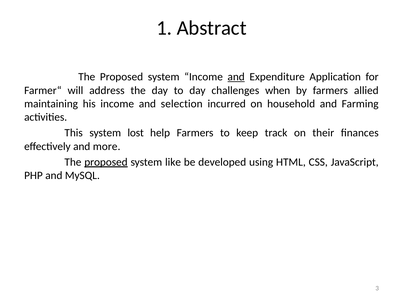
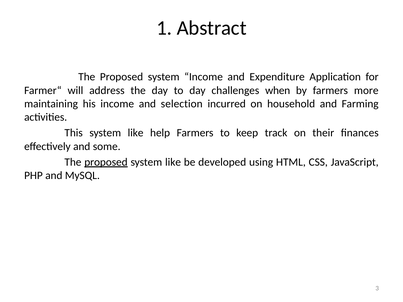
and at (236, 77) underline: present -> none
allied: allied -> more
This system lost: lost -> like
more: more -> some
